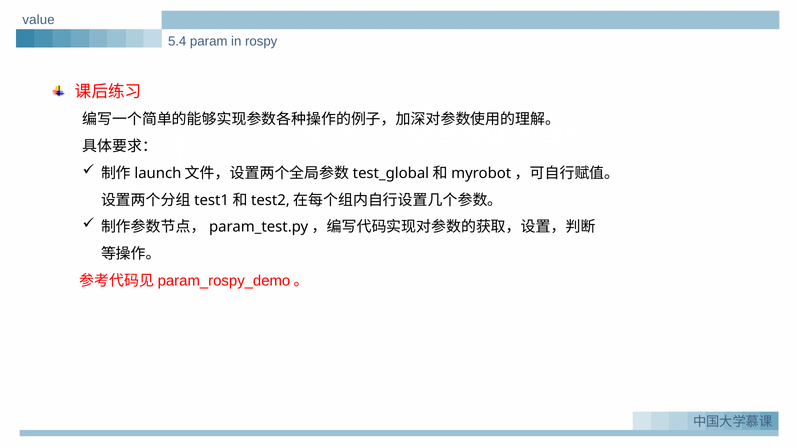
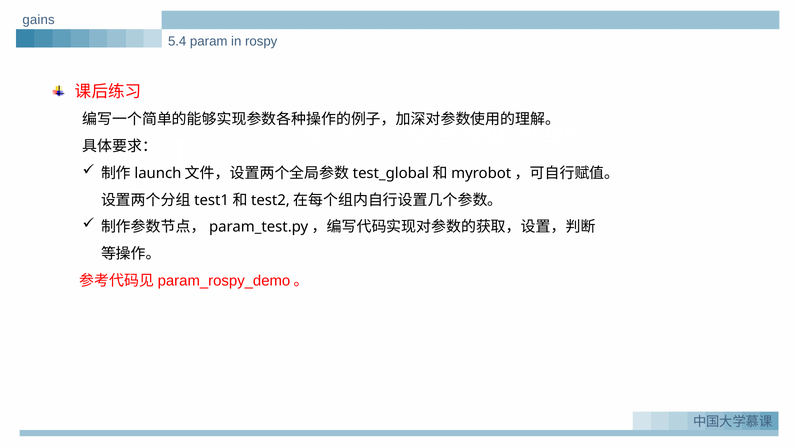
value: value -> gains
